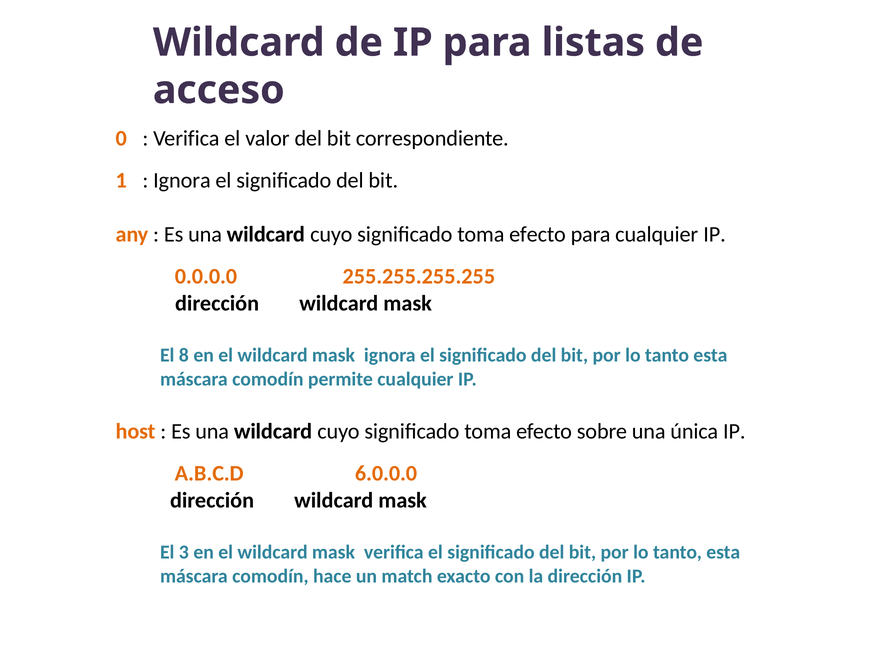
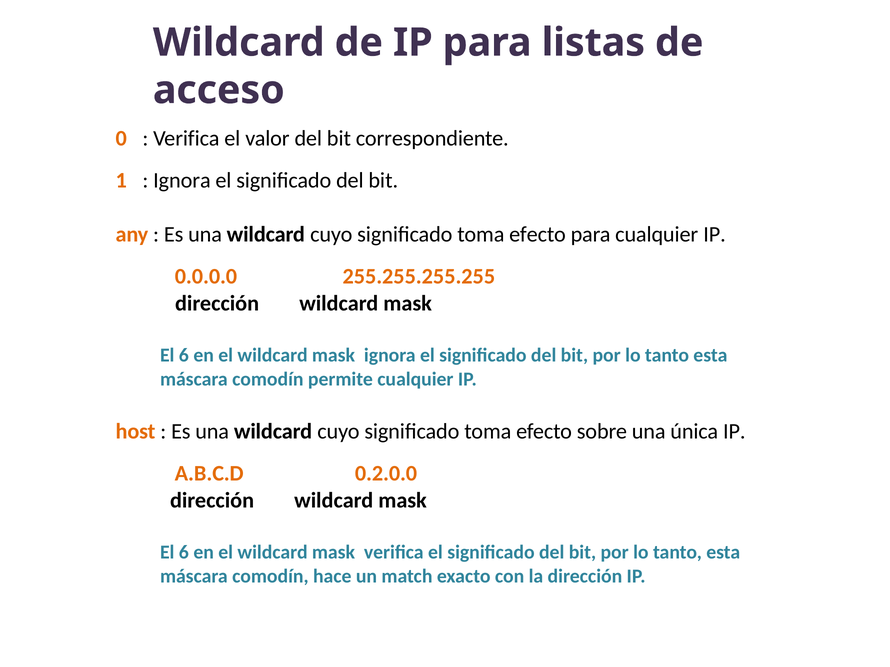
8 at (184, 356): 8 -> 6
6.0.0.0: 6.0.0.0 -> 0.2.0.0
3 at (184, 553): 3 -> 6
